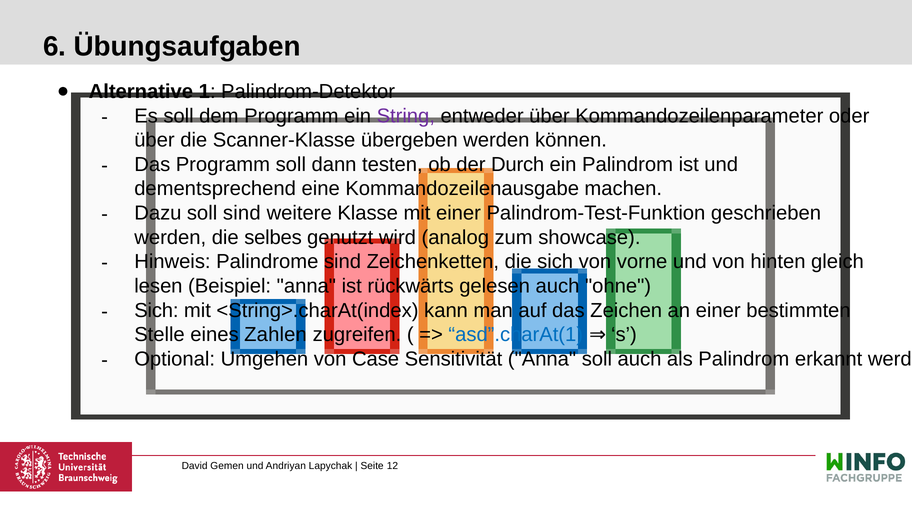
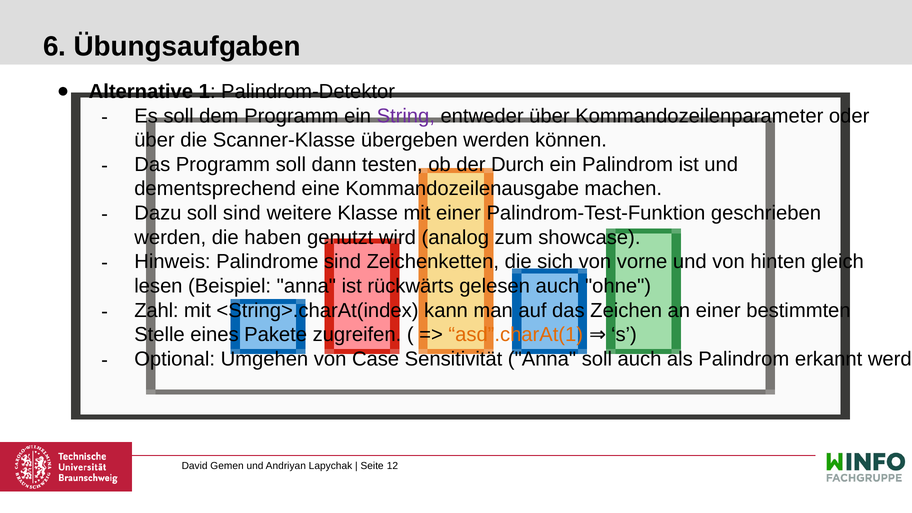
selbes: selbes -> haben
Sich at (156, 310): Sich -> Zahl
Zahlen: Zahlen -> Pakete
asd”.charAt(1 colour: blue -> orange
